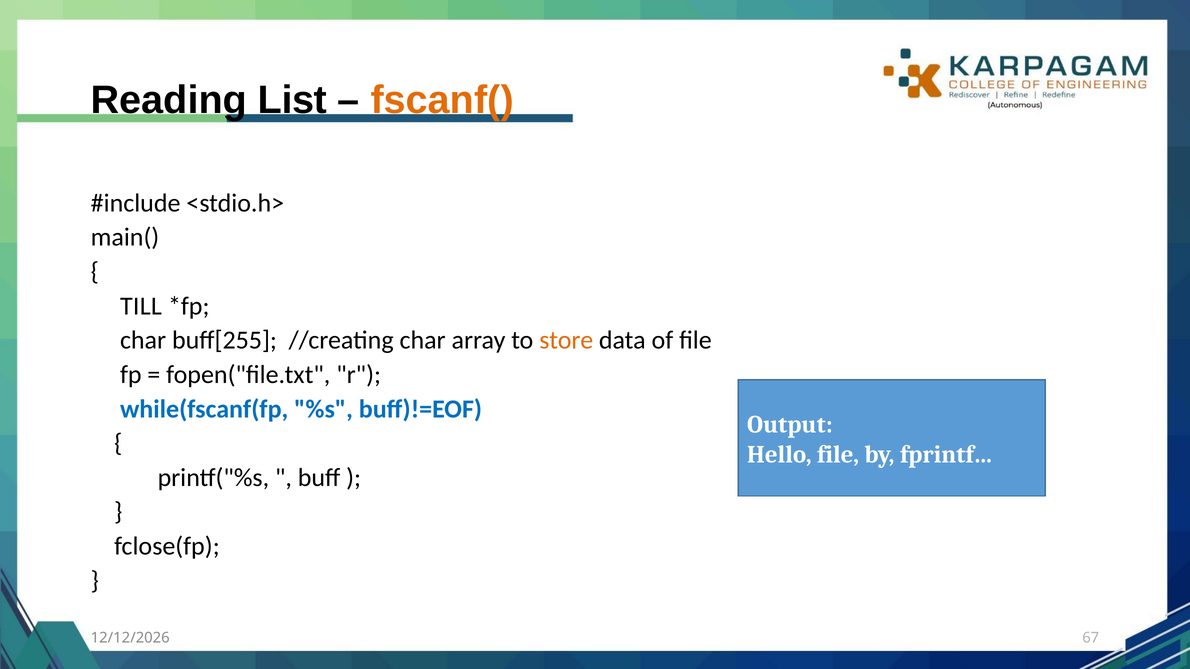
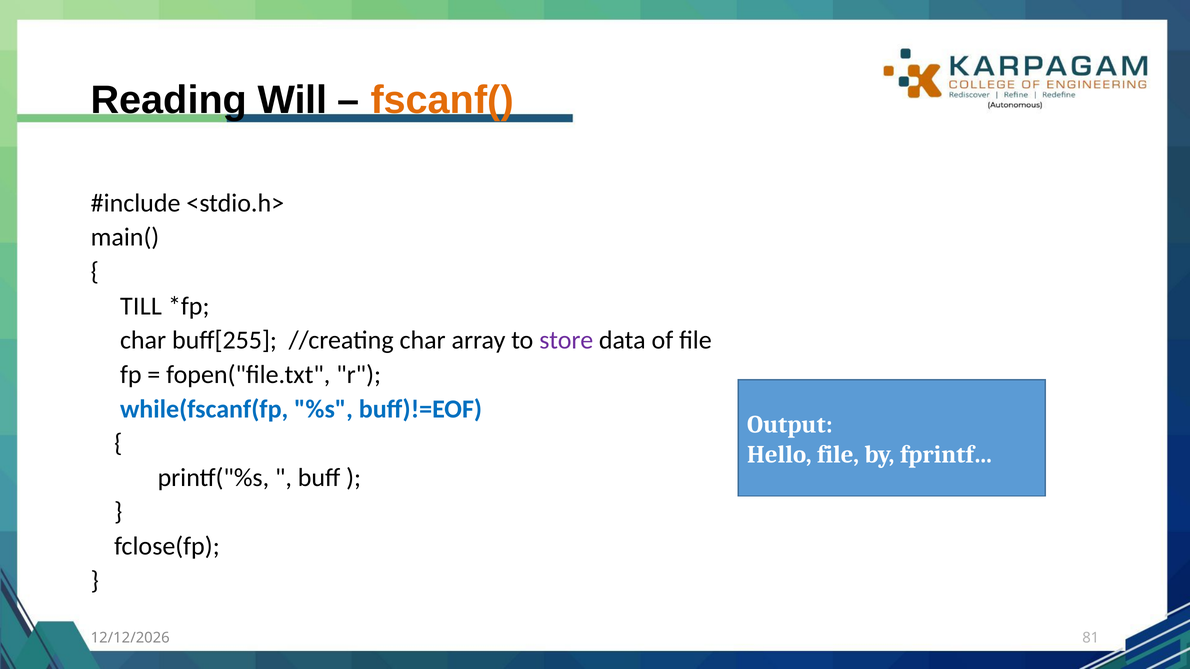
List: List -> Will
store colour: orange -> purple
67: 67 -> 81
